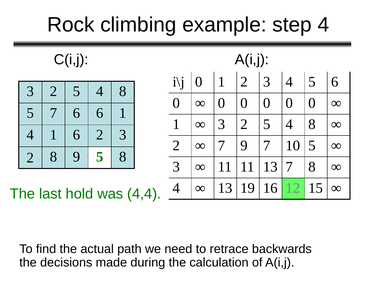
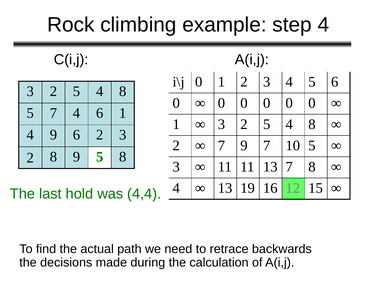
7 6: 6 -> 4
4 1: 1 -> 9
